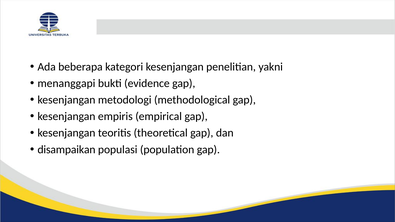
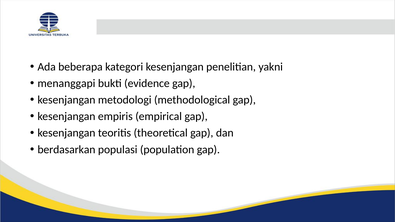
disampaikan: disampaikan -> berdasarkan
